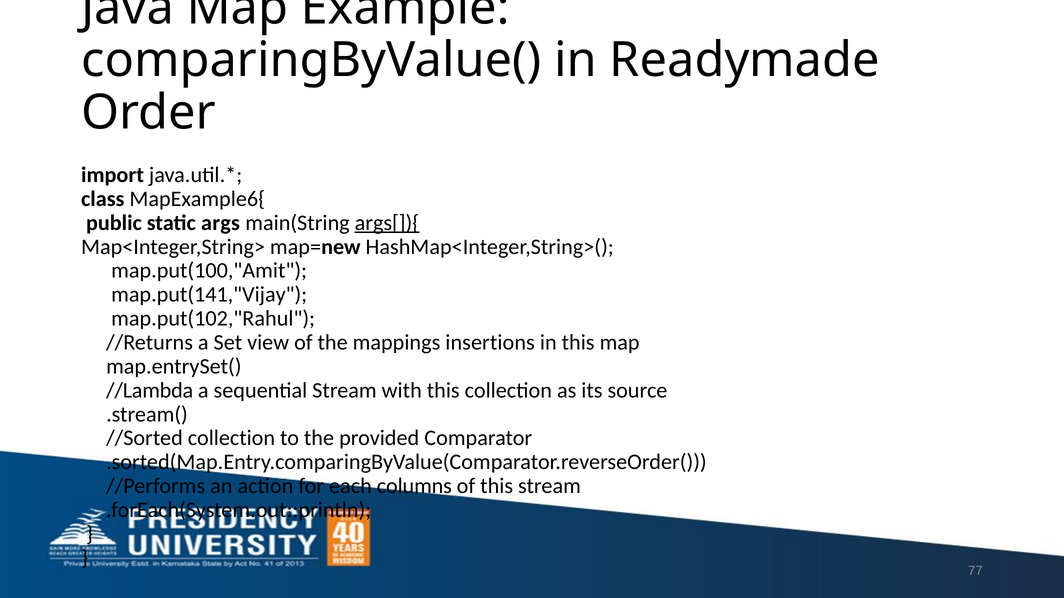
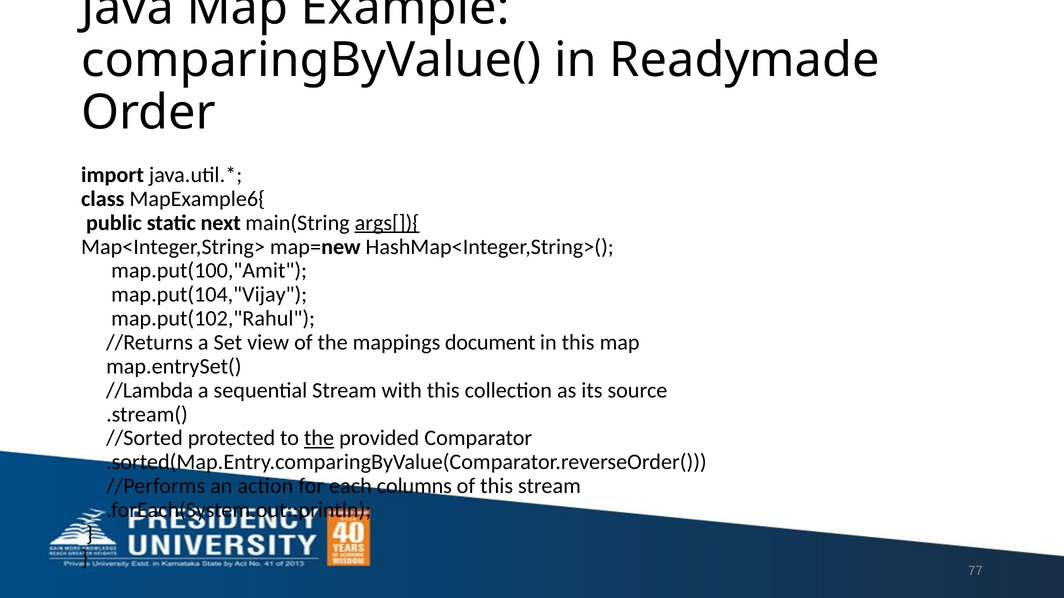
args: args -> next
map.put(141,"Vijay: map.put(141,"Vijay -> map.put(104,"Vijay
insertions: insertions -> document
//Sorted collection: collection -> protected
the at (319, 438) underline: none -> present
